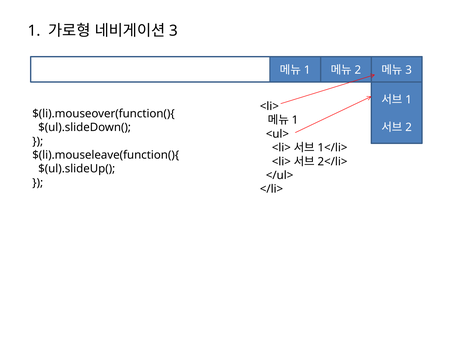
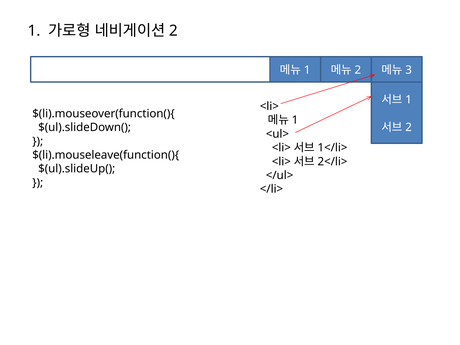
3: 3 -> 2
